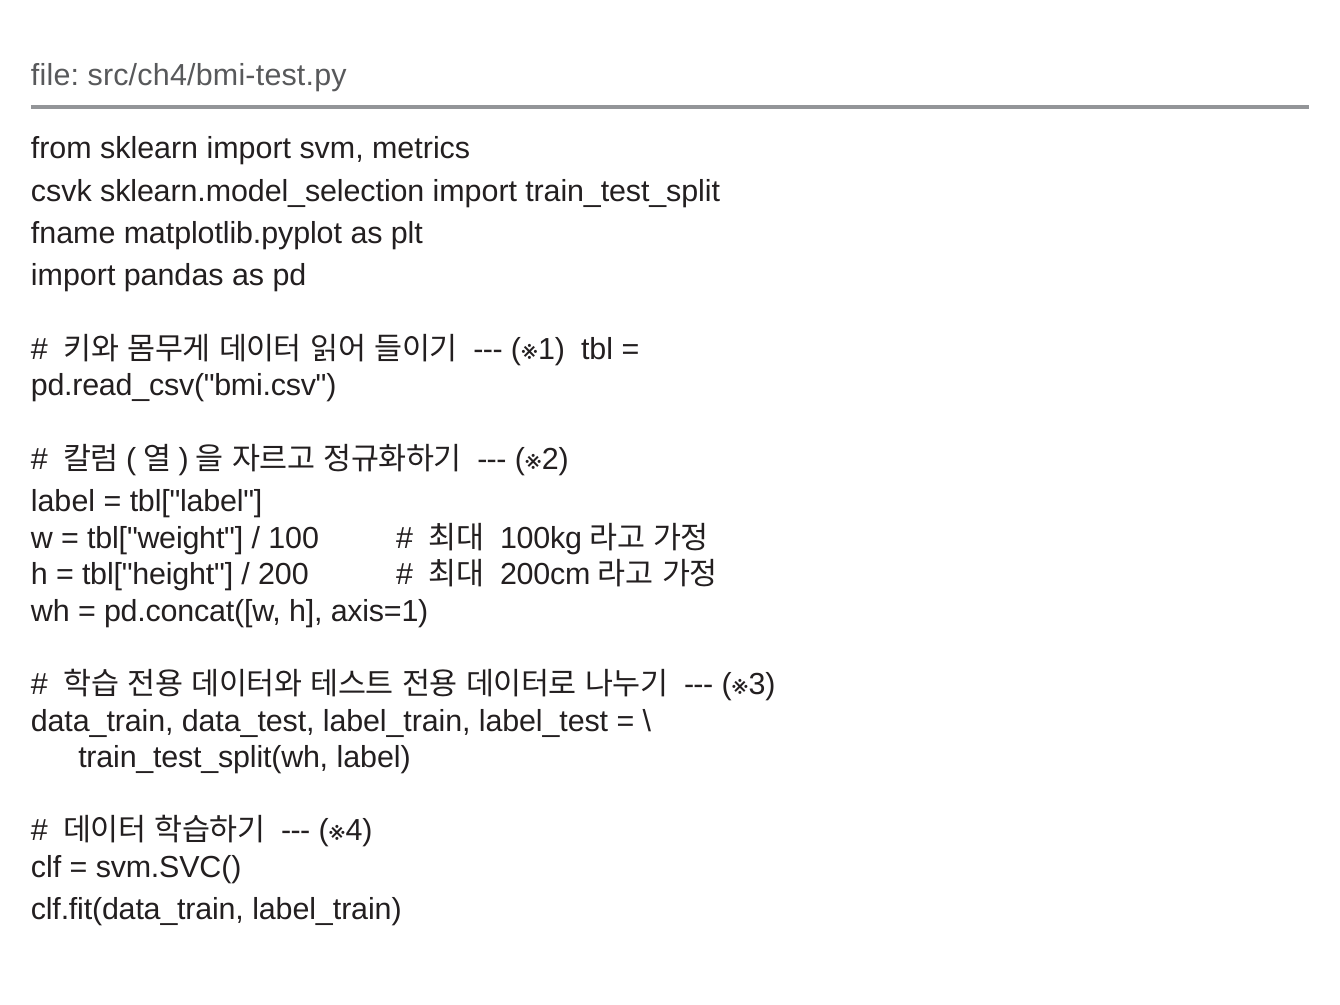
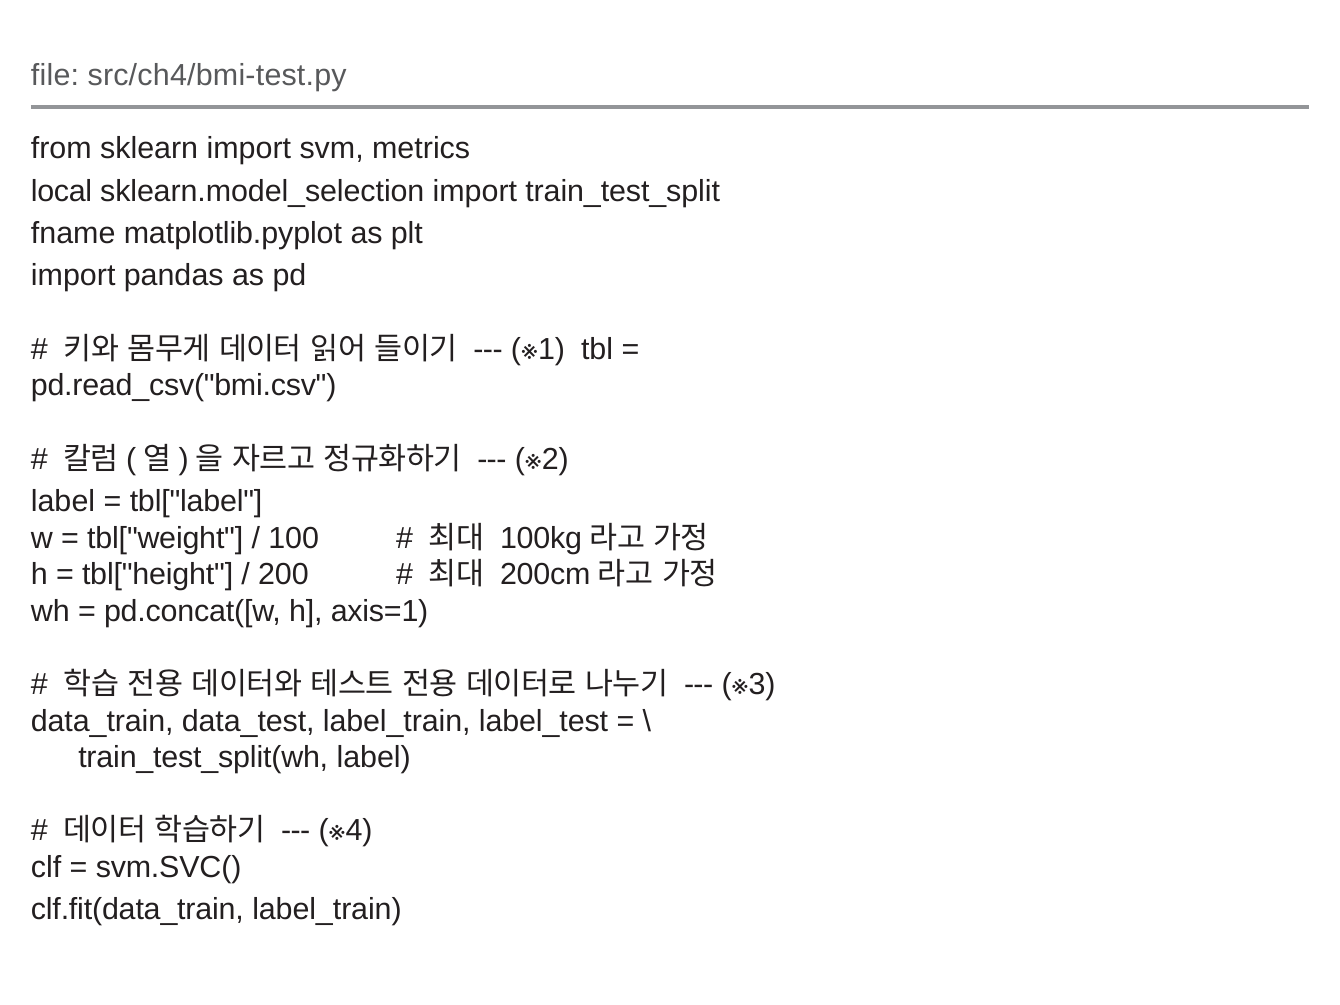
csvk: csvk -> local
